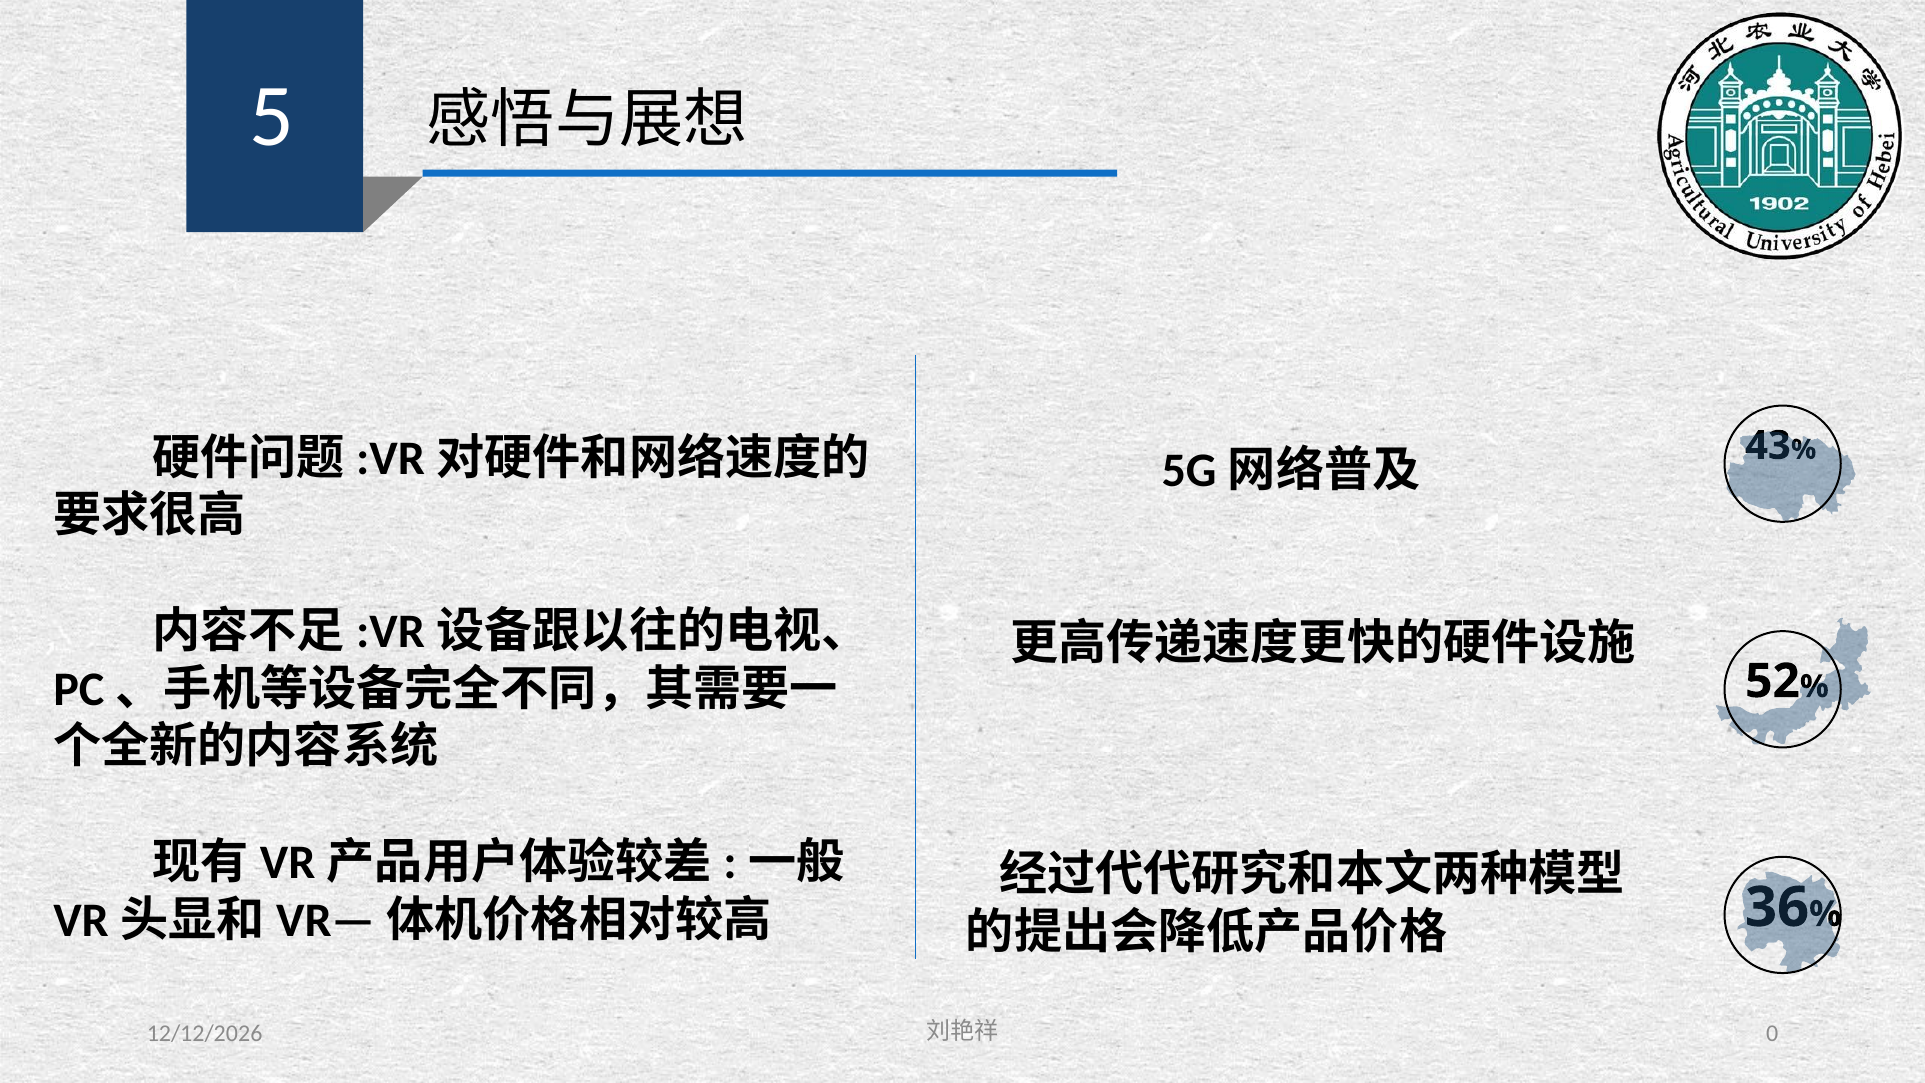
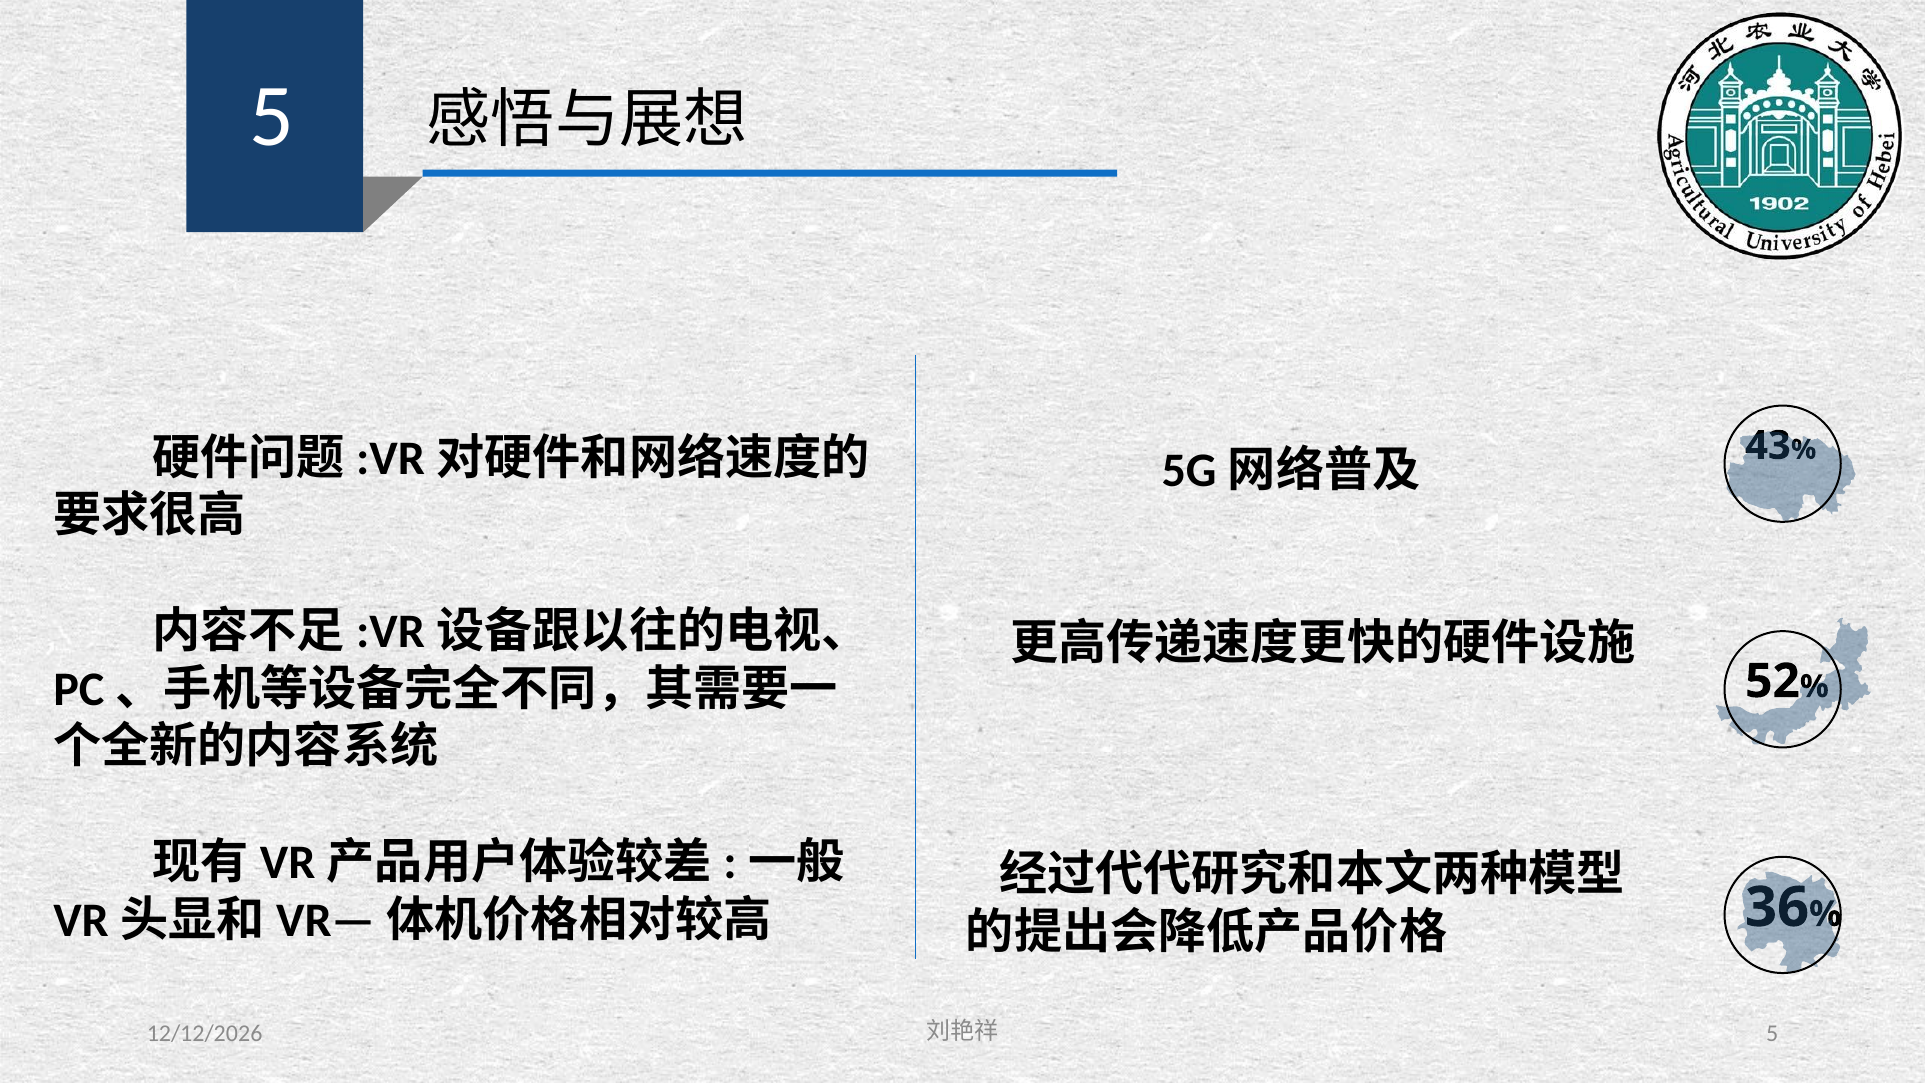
0 at (1772, 1034): 0 -> 5
